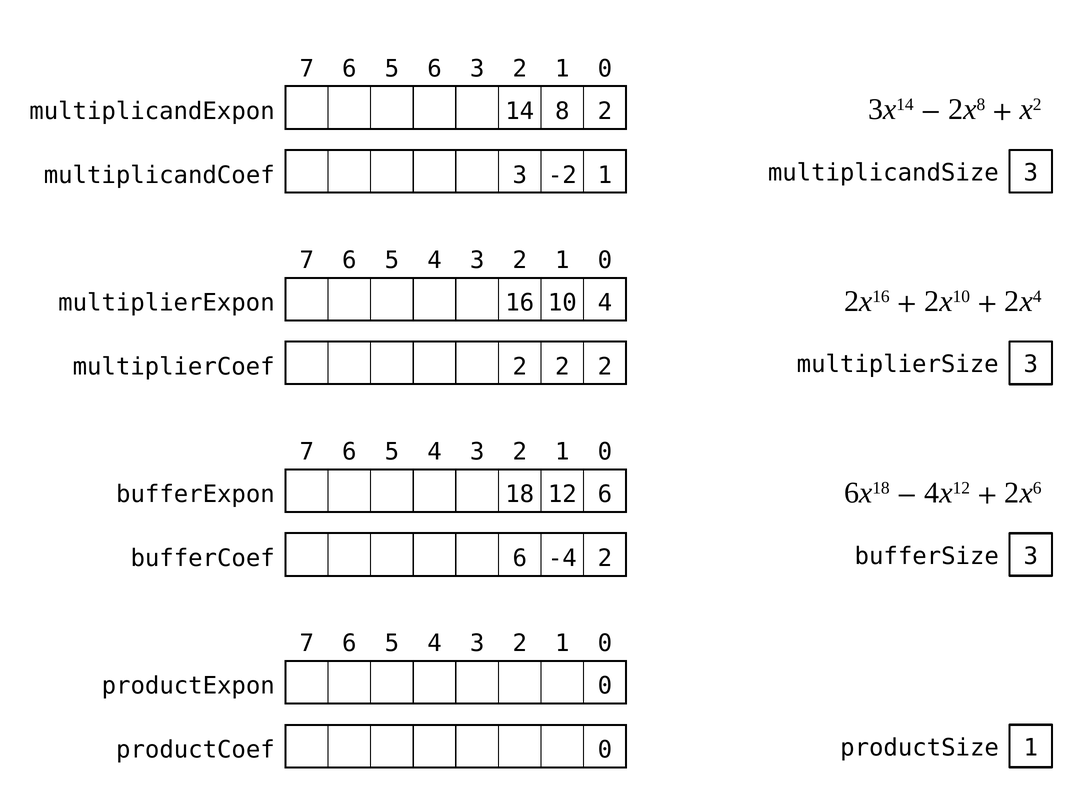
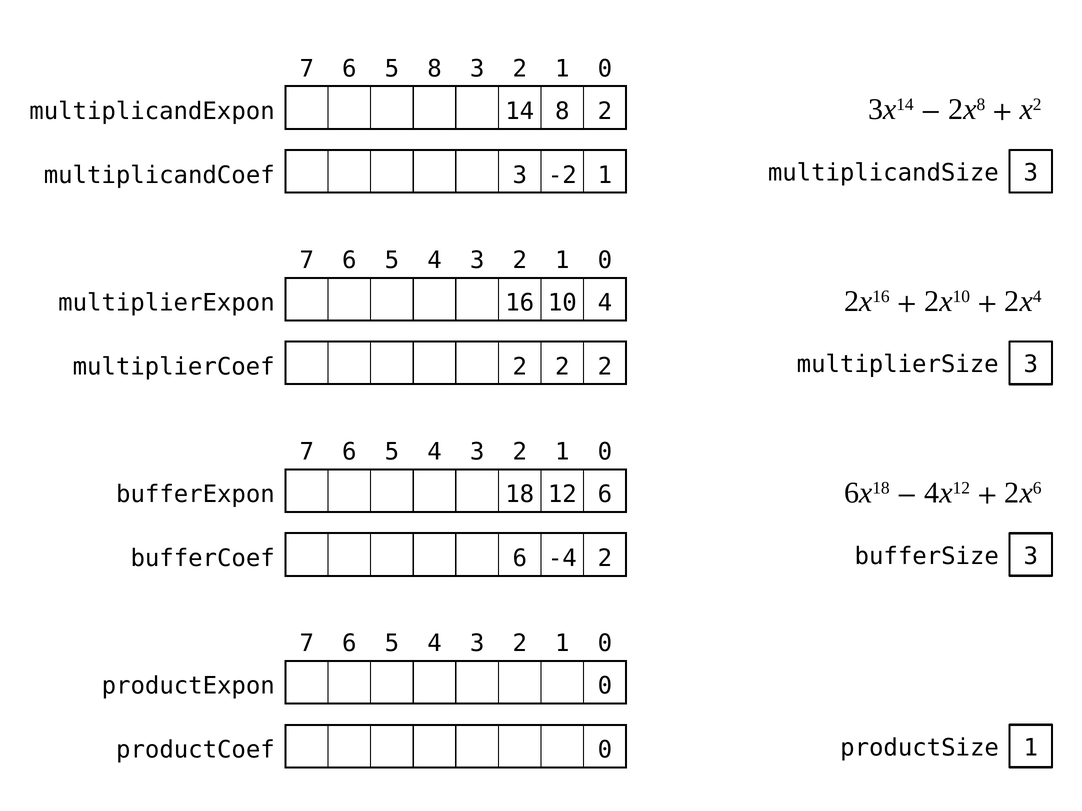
5 6: 6 -> 8
